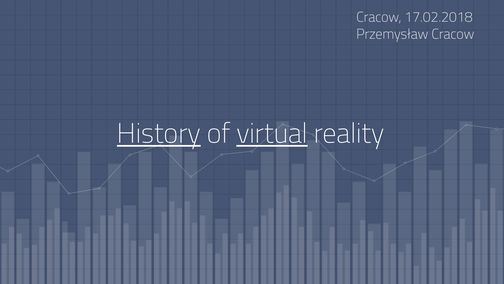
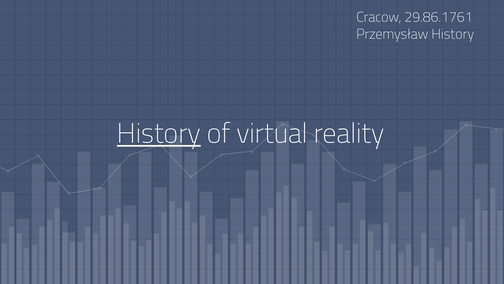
17.02.2018: 17.02.2018 -> 29.86.1761
Przemysław Cracow: Cracow -> History
virtual underline: present -> none
